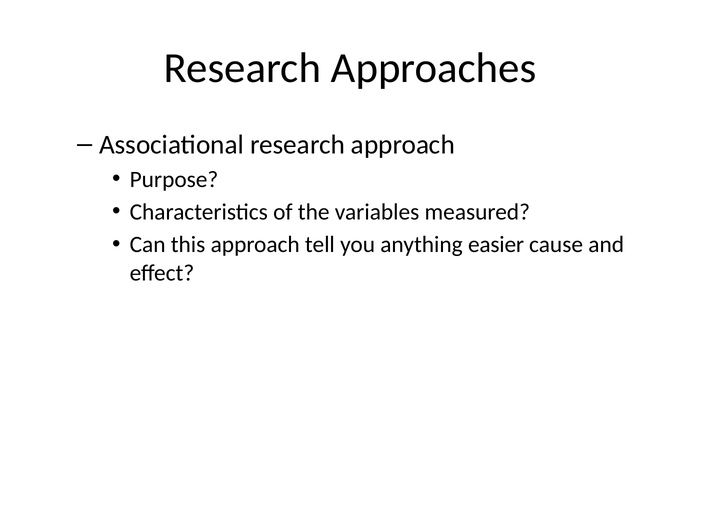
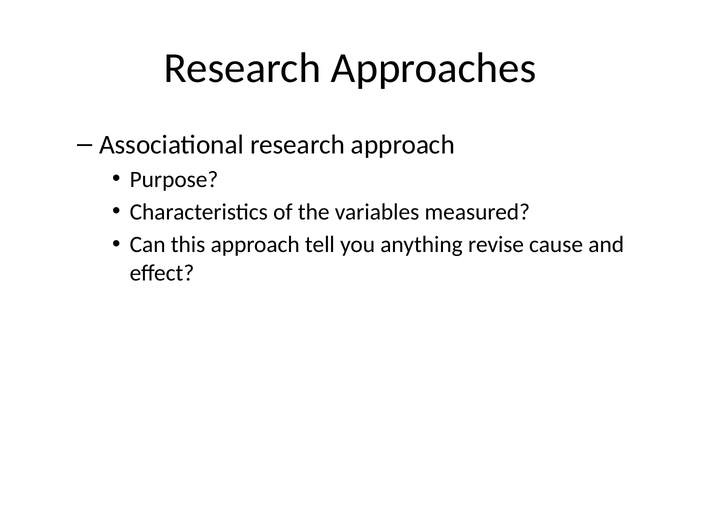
easier: easier -> revise
